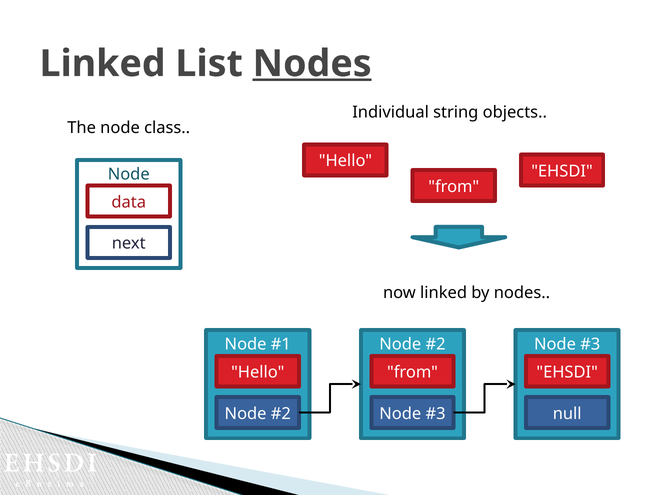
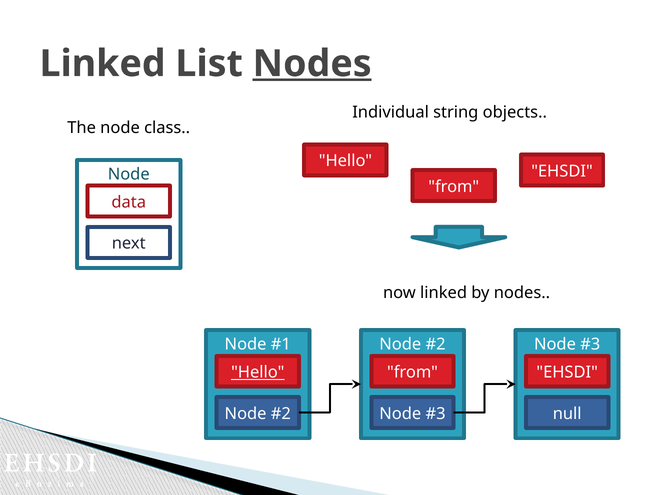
Hello at (258, 372) underline: none -> present
